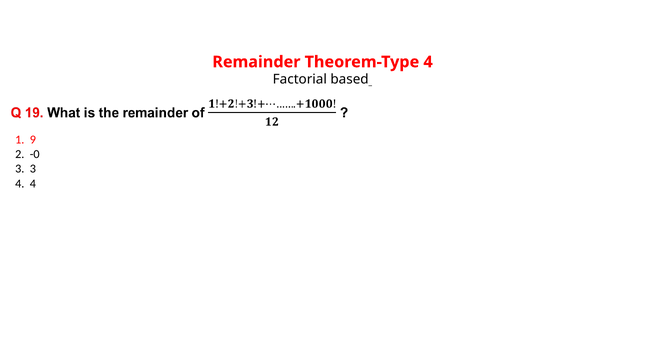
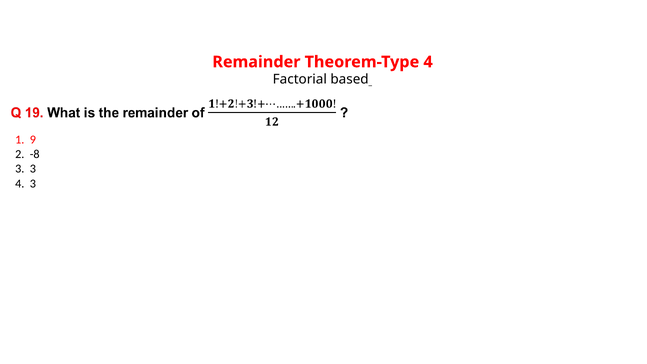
-0: -0 -> -8
4 4: 4 -> 3
